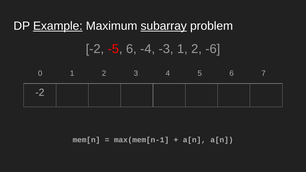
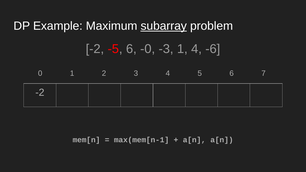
Example underline: present -> none
-4: -4 -> -0
-3 1 2: 2 -> 4
